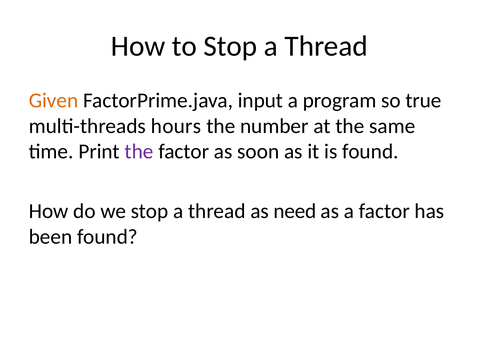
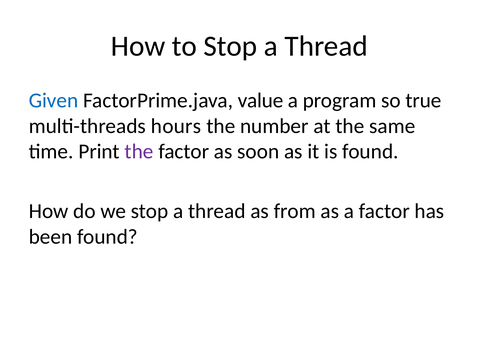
Given colour: orange -> blue
input: input -> value
need: need -> from
